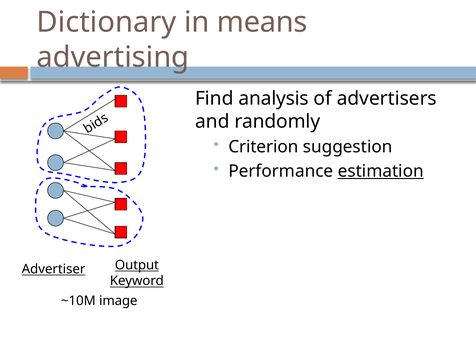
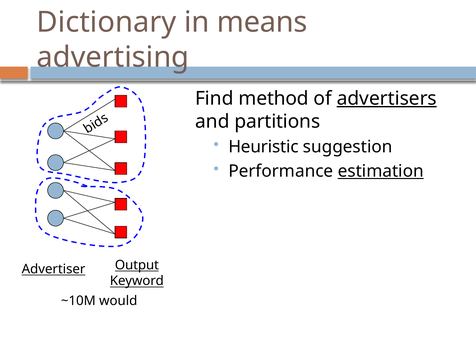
analysis: analysis -> method
advertisers underline: none -> present
randomly: randomly -> partitions
Criterion: Criterion -> Heuristic
image: image -> would
